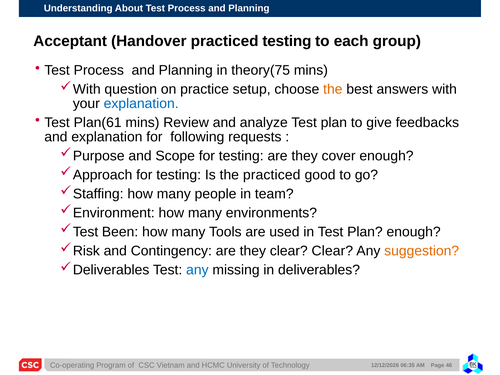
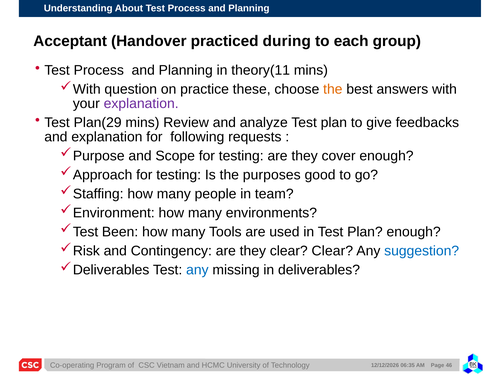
practiced testing: testing -> during
theory(75: theory(75 -> theory(11
setup: setup -> these
explanation at (141, 104) colour: blue -> purple
Plan(61: Plan(61 -> Plan(29
the practiced: practiced -> purposes
suggestion colour: orange -> blue
